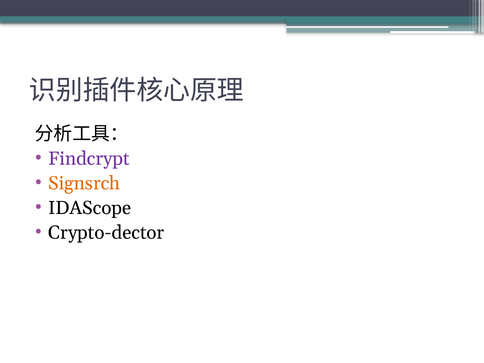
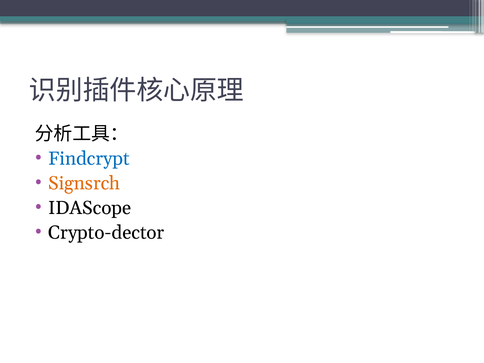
Findcrypt colour: purple -> blue
